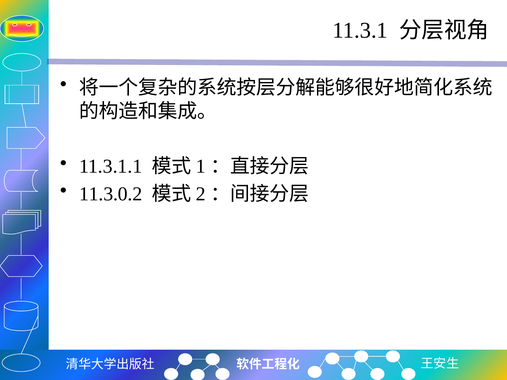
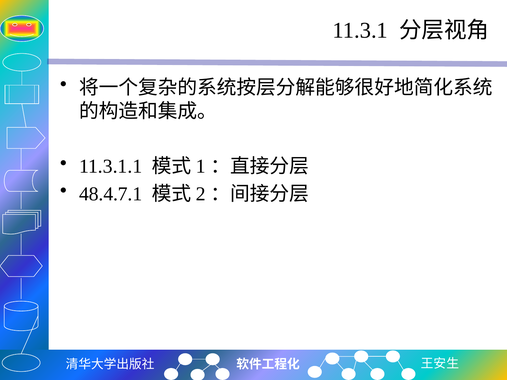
11.3.0.2: 11.3.0.2 -> 48.4.7.1
